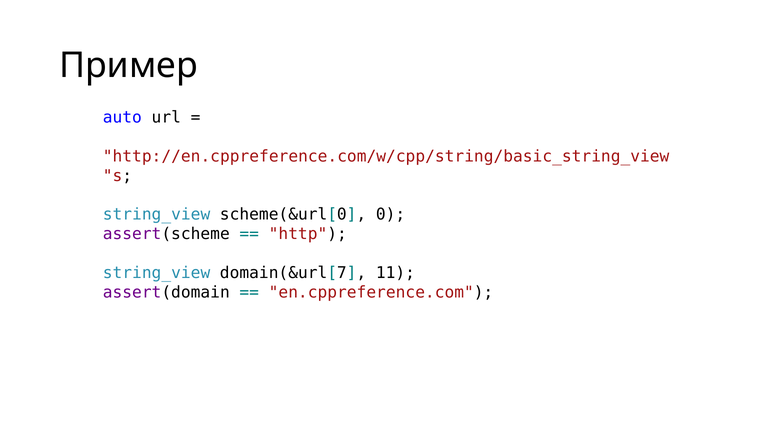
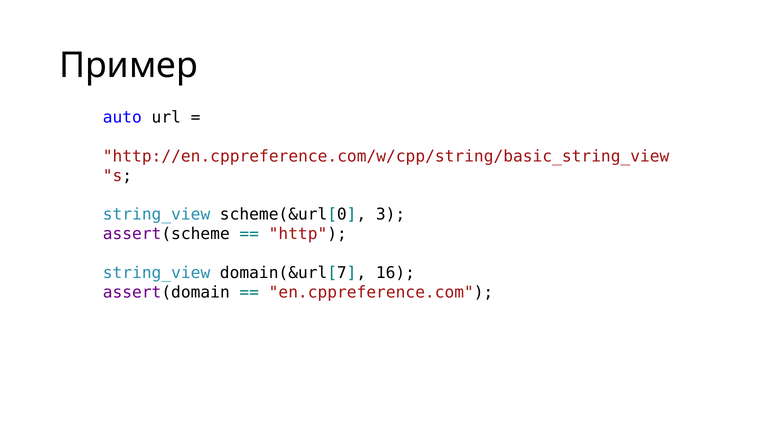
0: 0 -> 3
11: 11 -> 16
